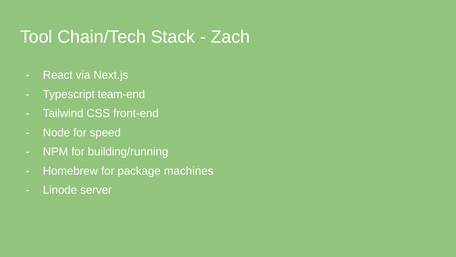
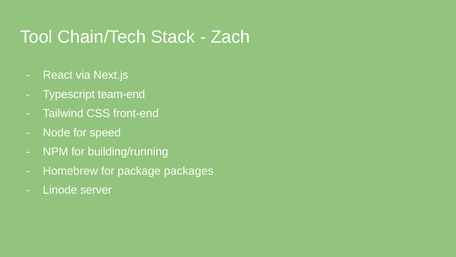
machines: machines -> packages
